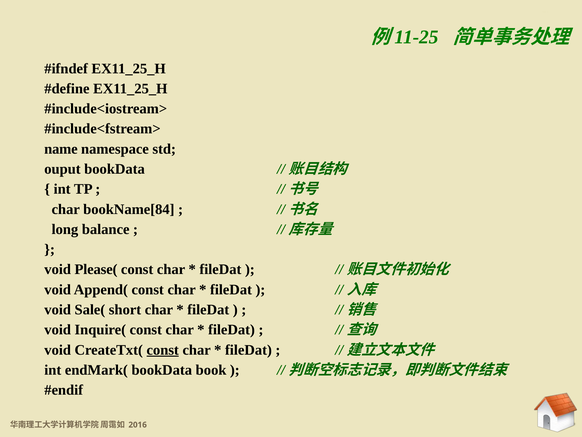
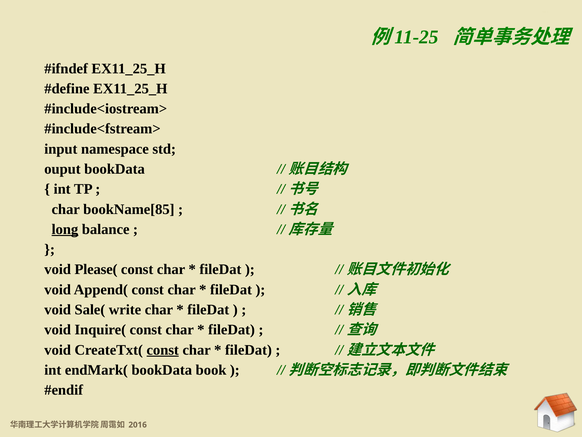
name: name -> input
bookName[84: bookName[84 -> bookName[85
long underline: none -> present
short: short -> write
